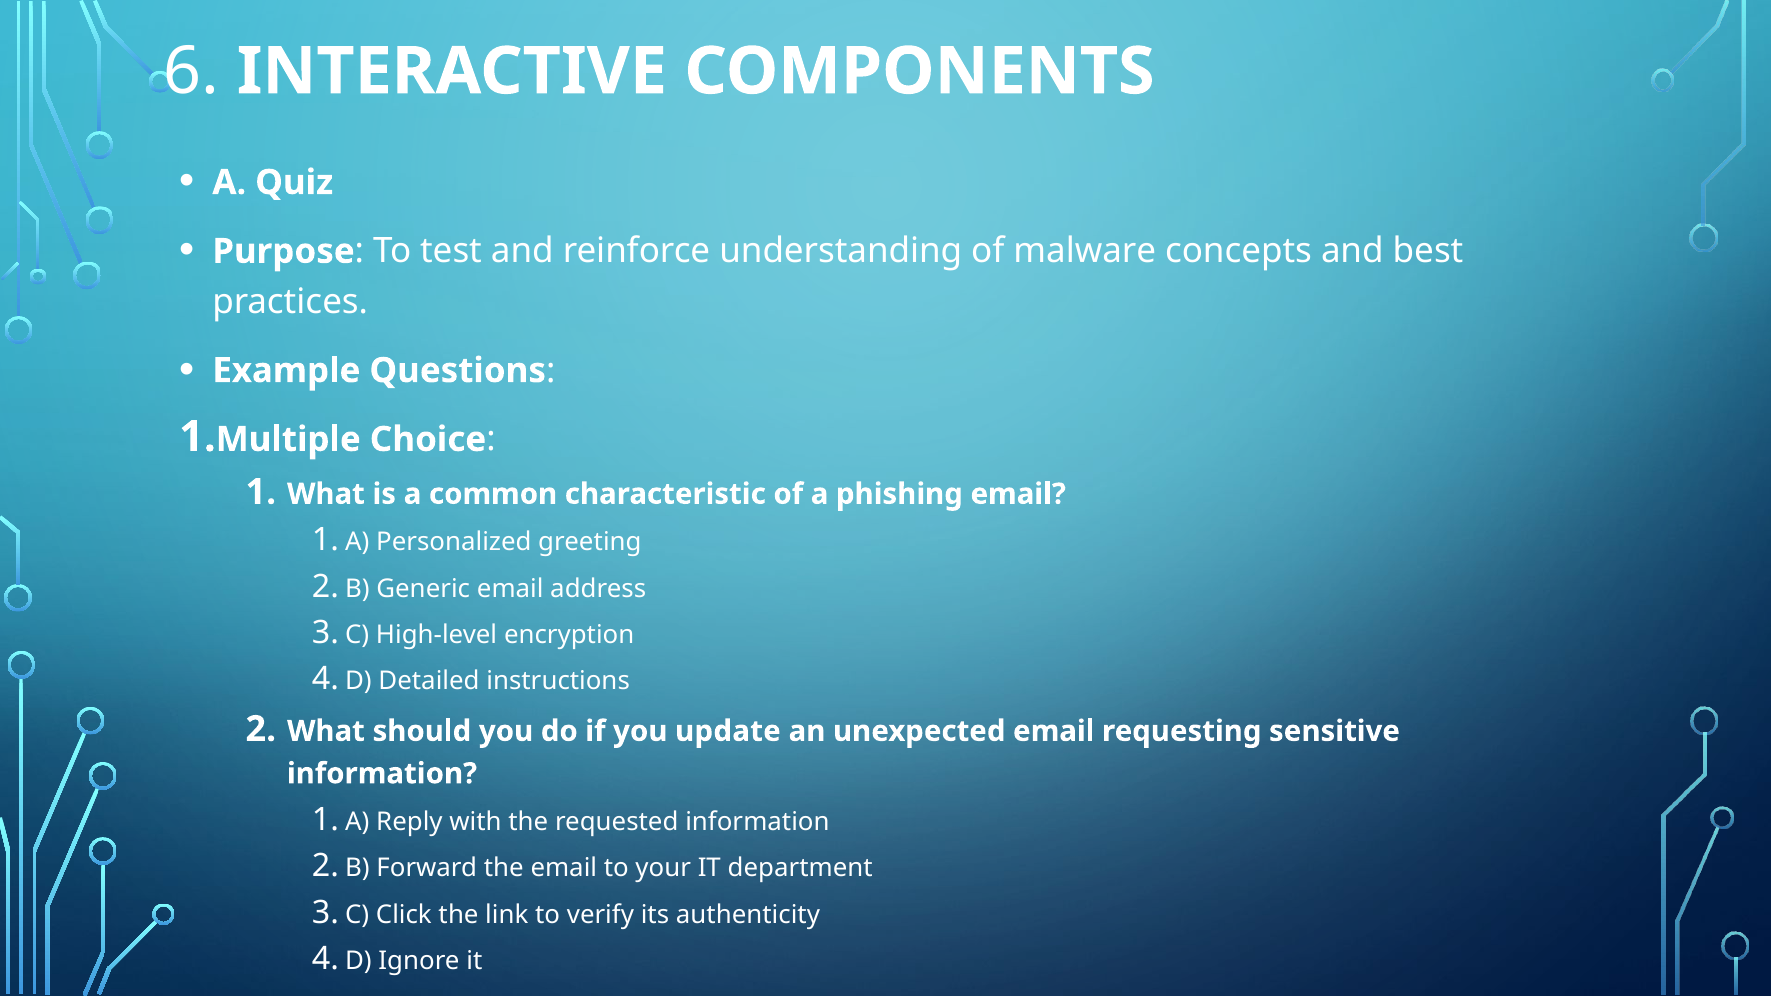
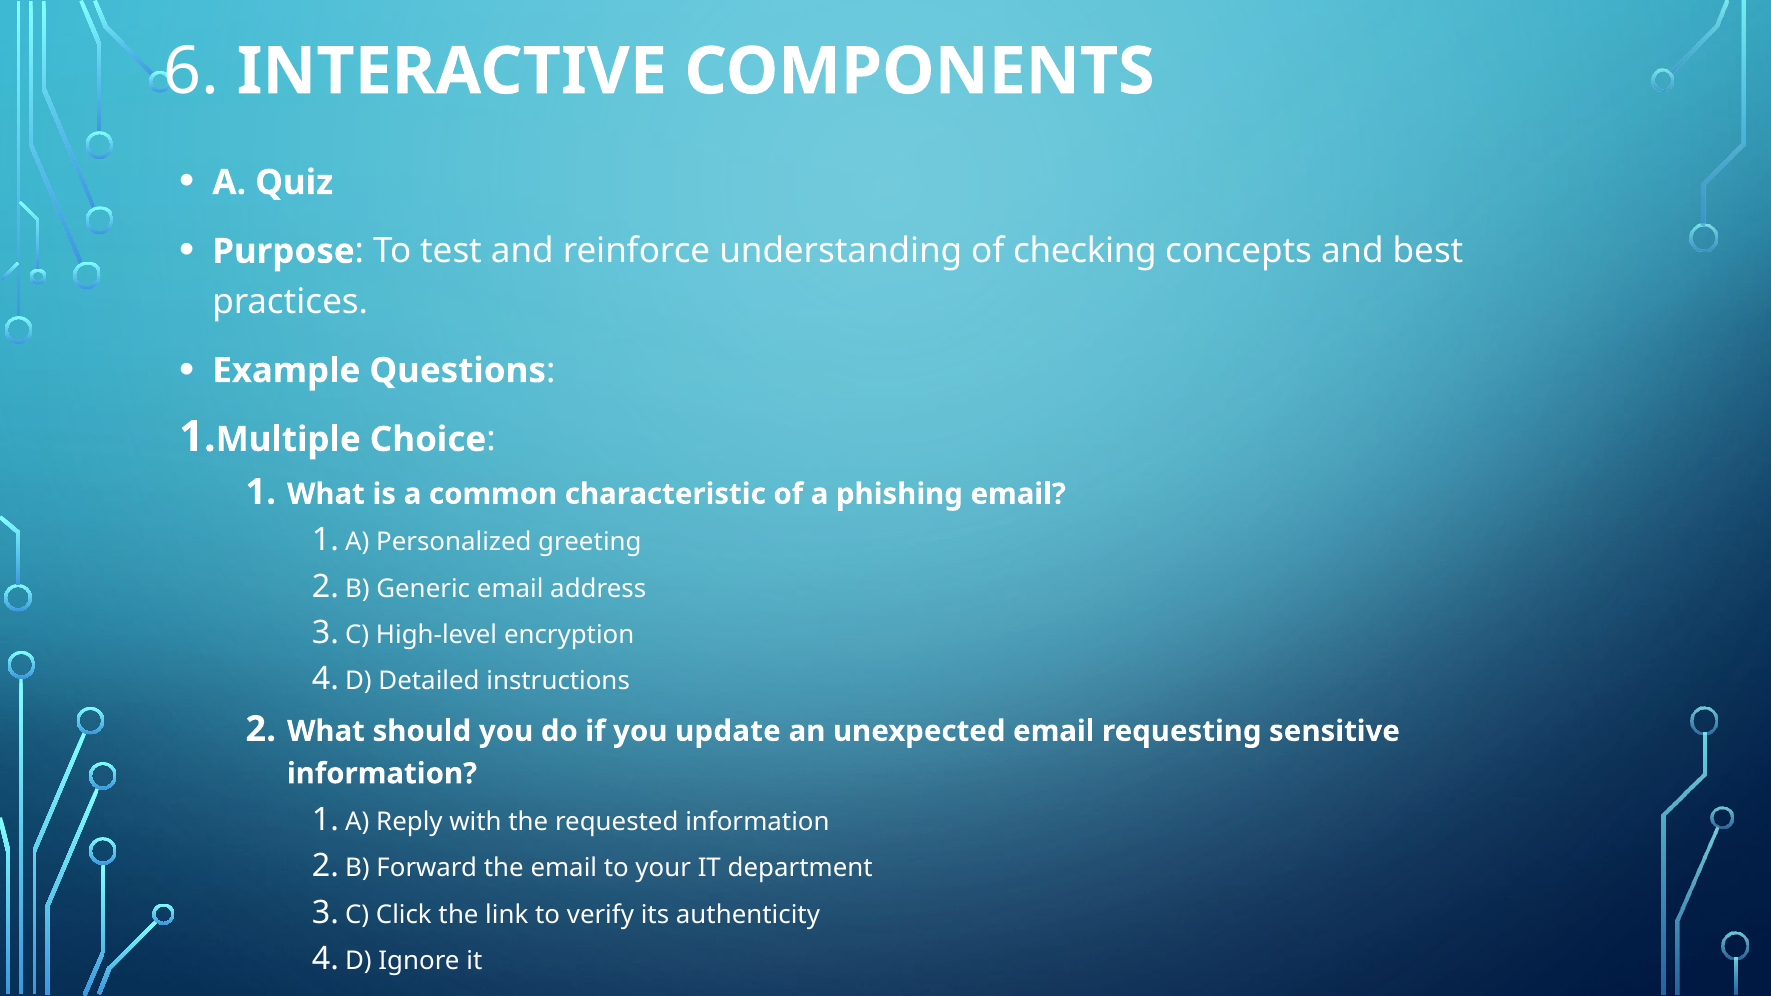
malware: malware -> checking
